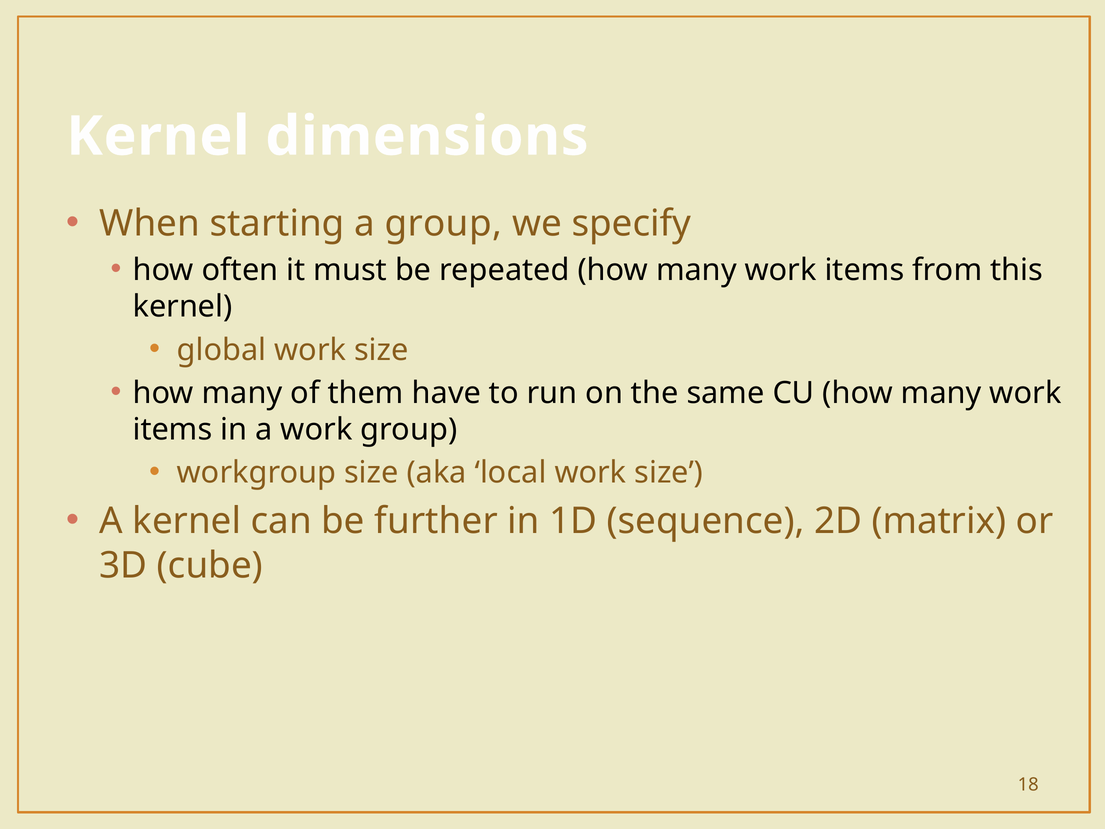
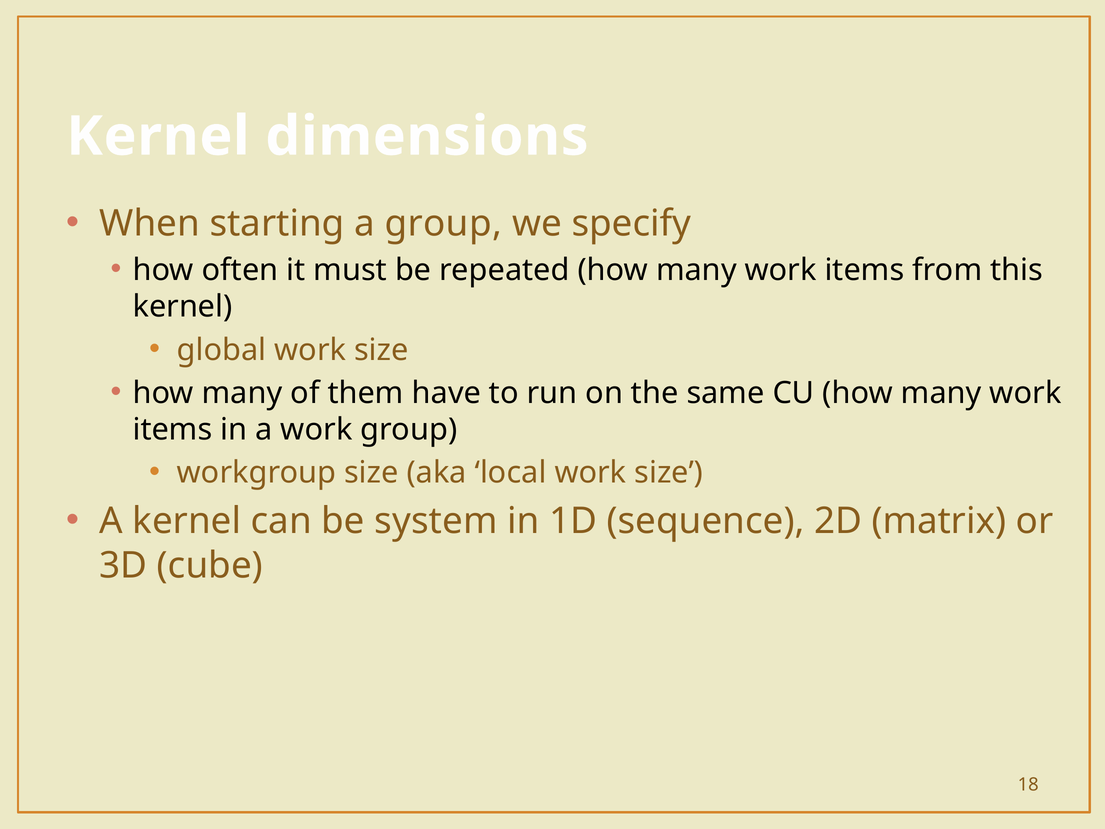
further: further -> system
